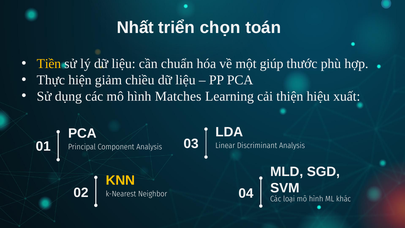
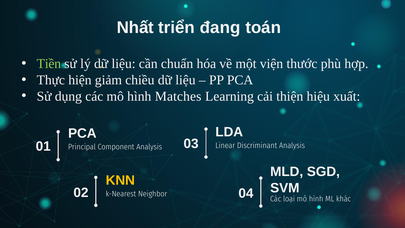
chọn: chọn -> đang
Tiền colour: yellow -> light green
giúp: giúp -> viện
